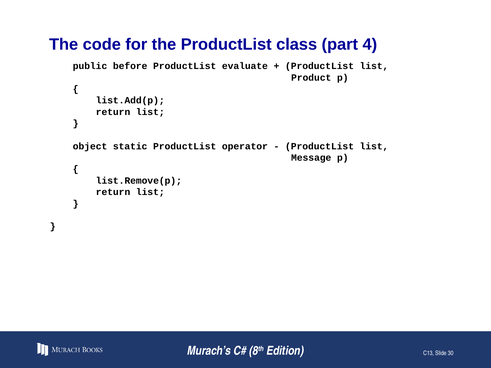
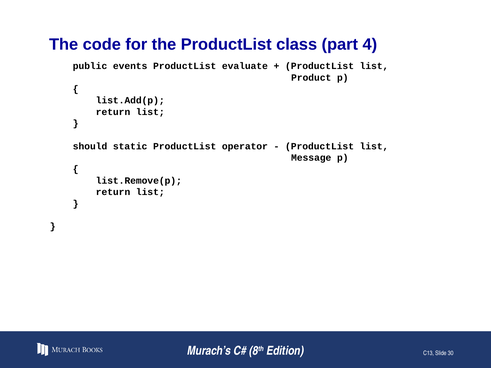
before: before -> events
object: object -> should
